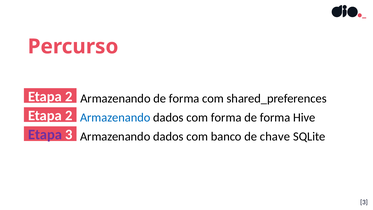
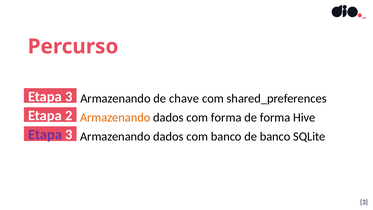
2 at (69, 96): 2 -> 3
Armazenando de forma: forma -> chave
Armazenando at (115, 117) colour: blue -> orange
de chave: chave -> banco
